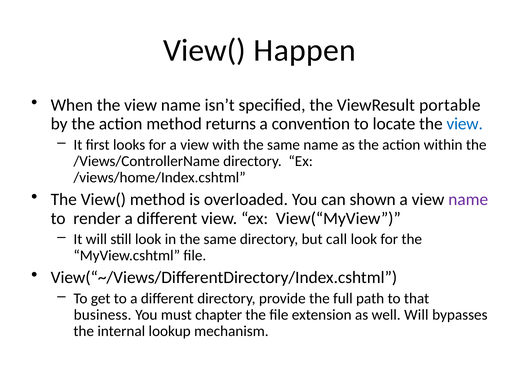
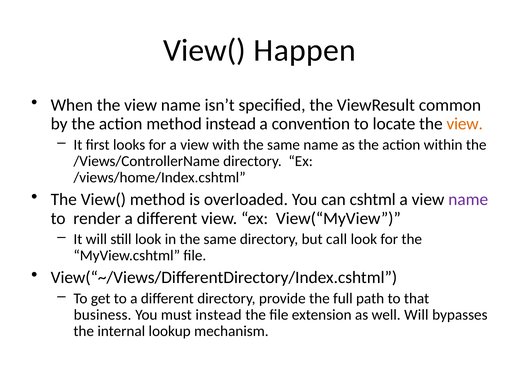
portable: portable -> common
method returns: returns -> instead
view at (465, 124) colour: blue -> orange
shown: shown -> cshtml
must chapter: chapter -> instead
